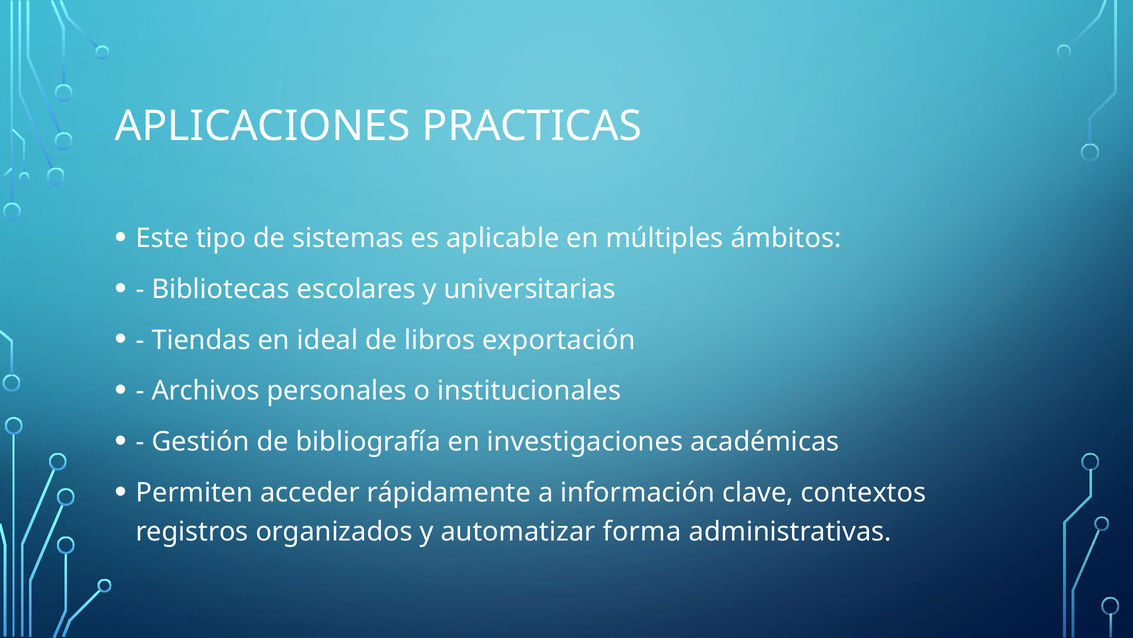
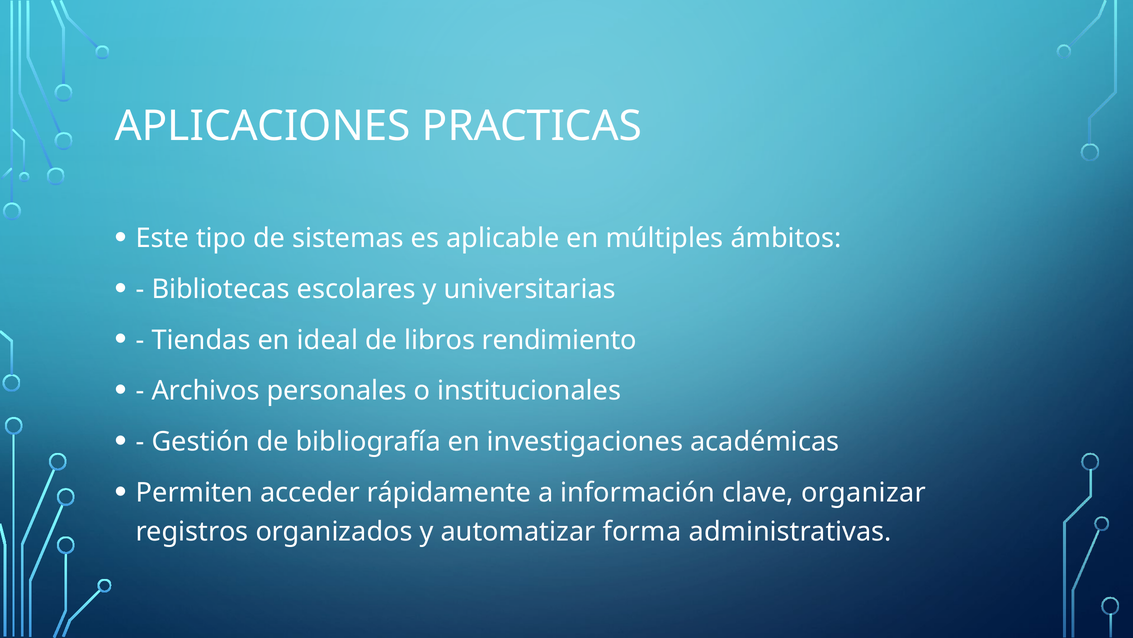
exportación: exportación -> rendimiento
contextos: contextos -> organizar
